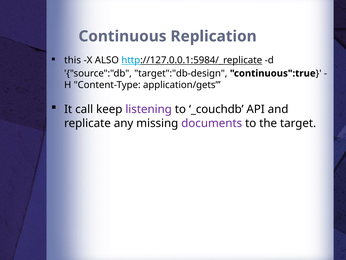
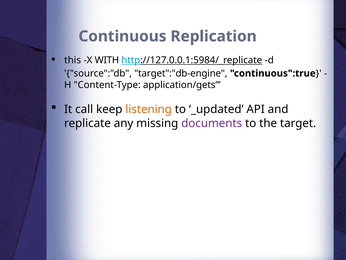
ALSO: ALSO -> WITH
target":"db-design: target":"db-design -> target":"db-engine
listening colour: purple -> orange
_couchdb: _couchdb -> _updated
